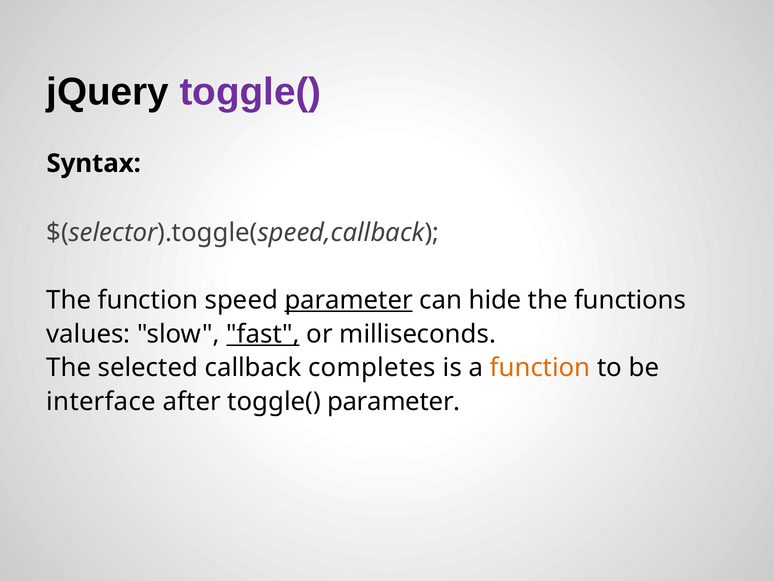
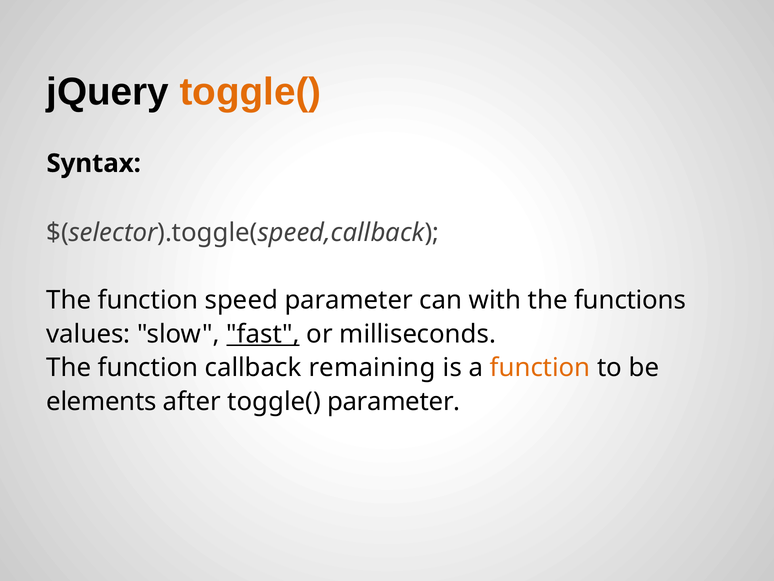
toggle( at (250, 92) colour: purple -> orange
parameter at (349, 300) underline: present -> none
hide: hide -> with
selected at (148, 368): selected -> function
completes: completes -> remaining
interface: interface -> elements
